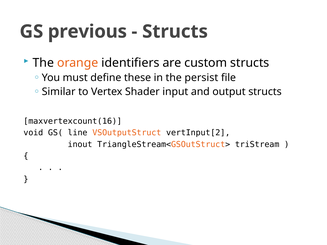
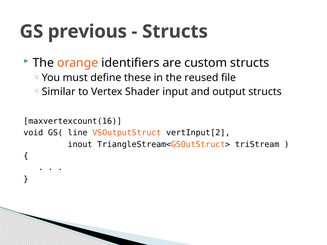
persist: persist -> reused
